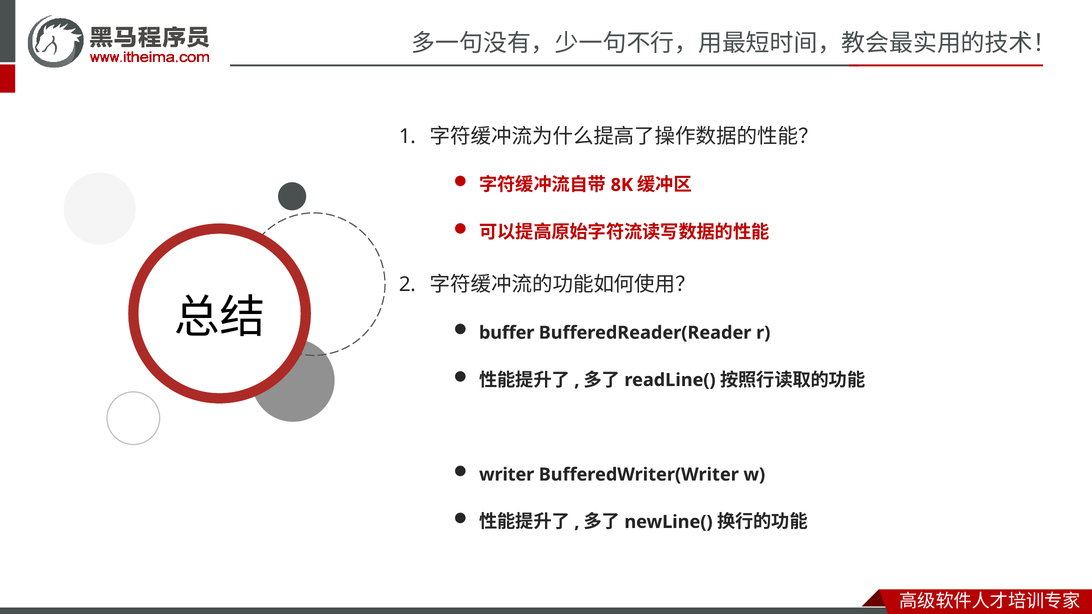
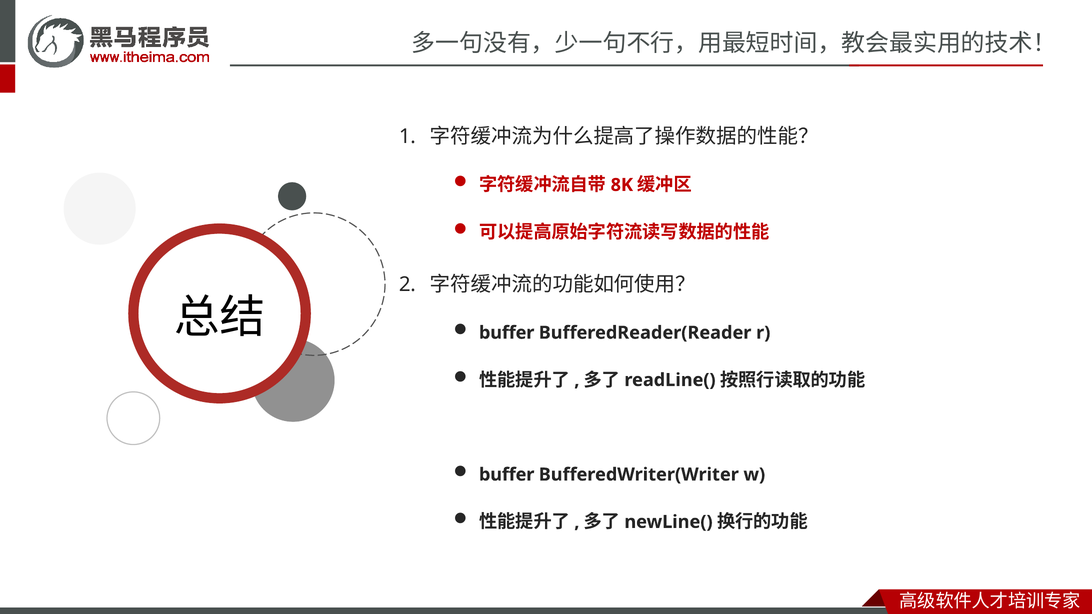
writer at (507, 475): writer -> buffer
